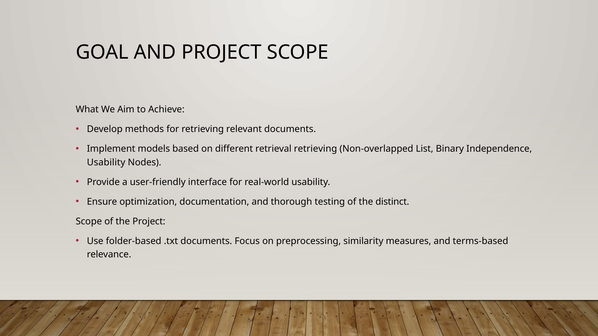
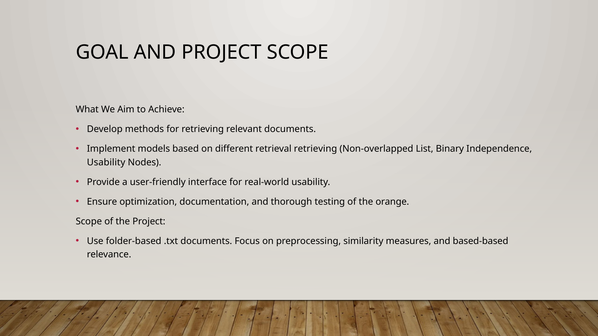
distinct: distinct -> orange
terms-based: terms-based -> based-based
